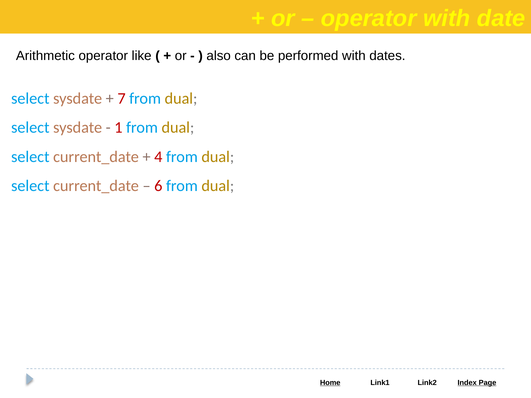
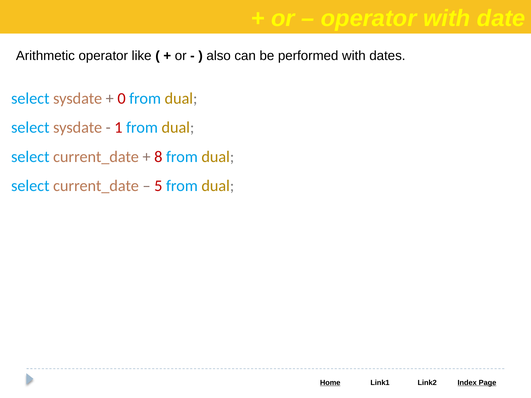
7: 7 -> 0
4: 4 -> 8
6: 6 -> 5
